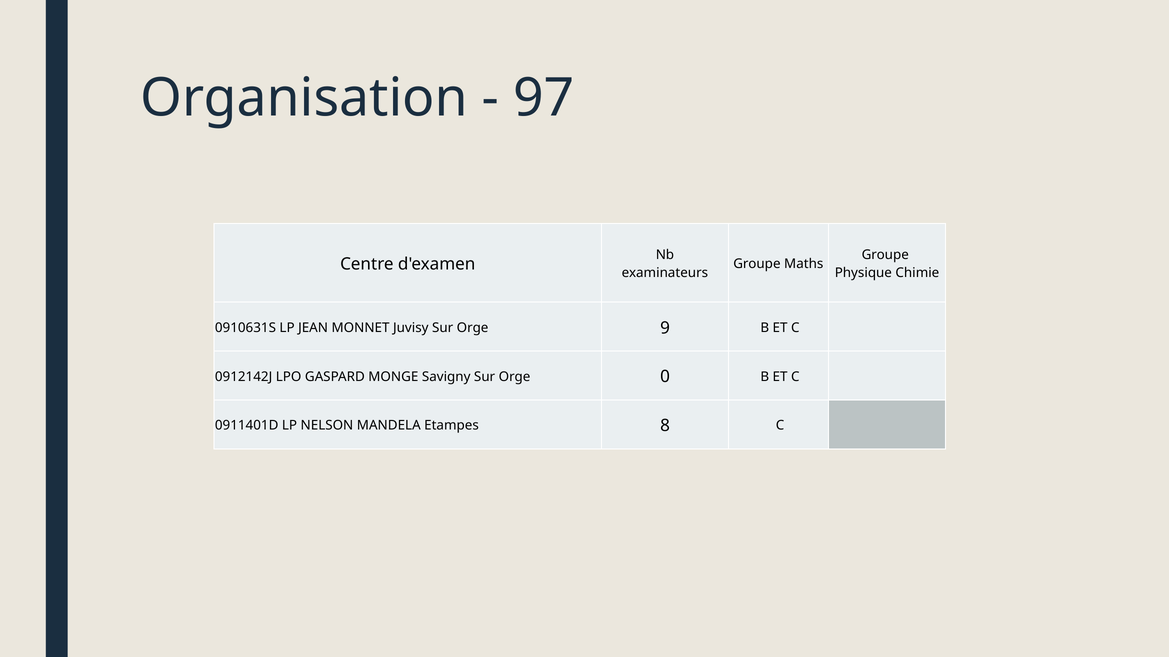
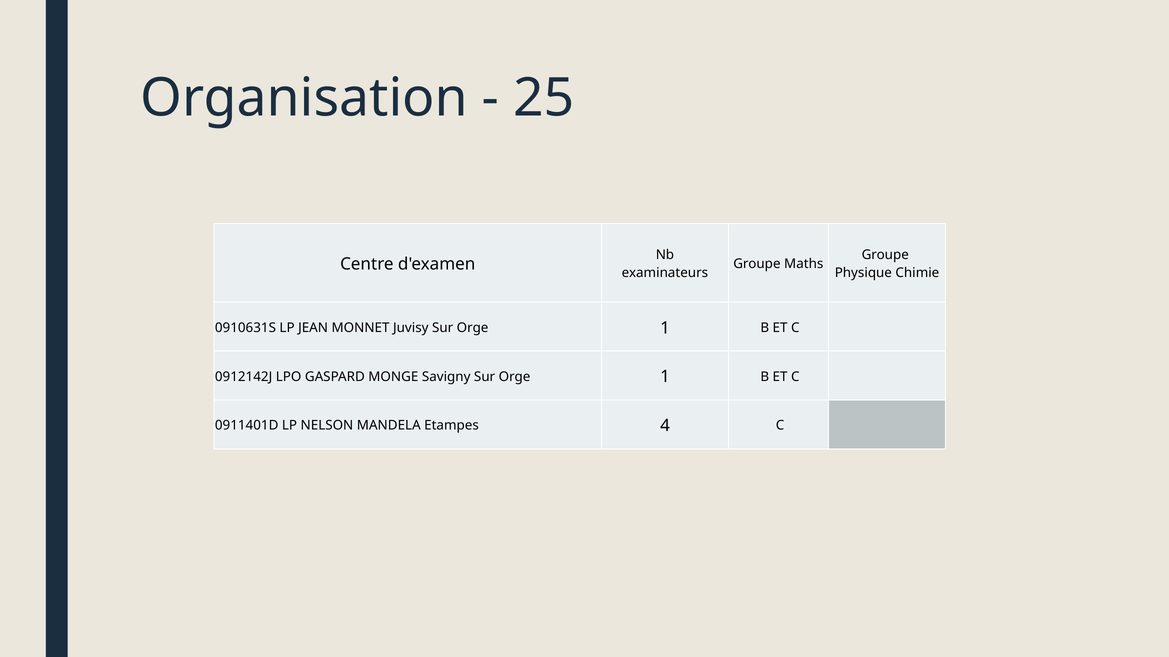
97: 97 -> 25
Juvisy Sur Orge 9: 9 -> 1
Savigny Sur Orge 0: 0 -> 1
8: 8 -> 4
